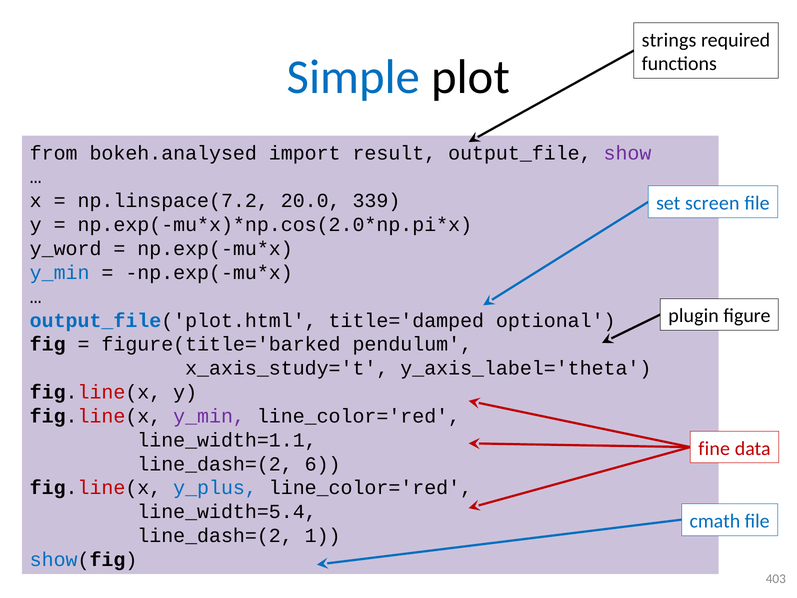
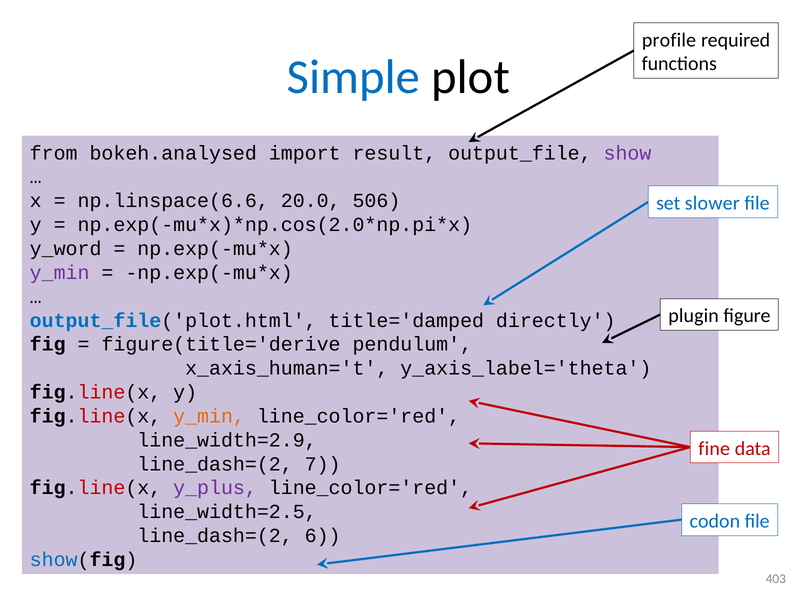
strings: strings -> profile
np.linspace(7.2: np.linspace(7.2 -> np.linspace(6.6
339: 339 -> 506
screen: screen -> slower
y_min at (60, 272) colour: blue -> purple
optional: optional -> directly
figure(title='barked: figure(title='barked -> figure(title='derive
x_axis_study='t: x_axis_study='t -> x_axis_human='t
y_min at (209, 416) colour: purple -> orange
line_width=1.1: line_width=1.1 -> line_width=2.9
6: 6 -> 7
y_plus colour: blue -> purple
line_width=5.4: line_width=5.4 -> line_width=2.5
cmath: cmath -> codon
1: 1 -> 6
